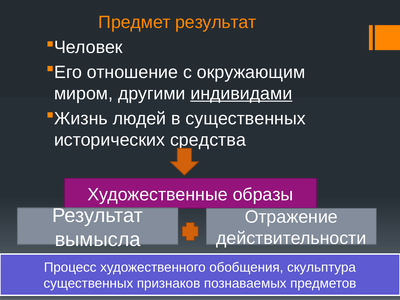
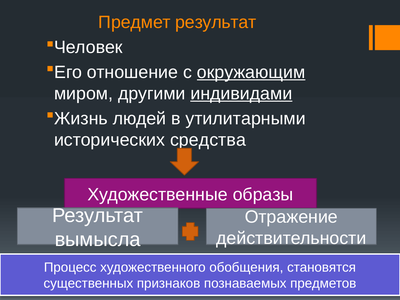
окружающим underline: none -> present
в существенных: существенных -> утилитарными
скульптура: скульптура -> становятся
